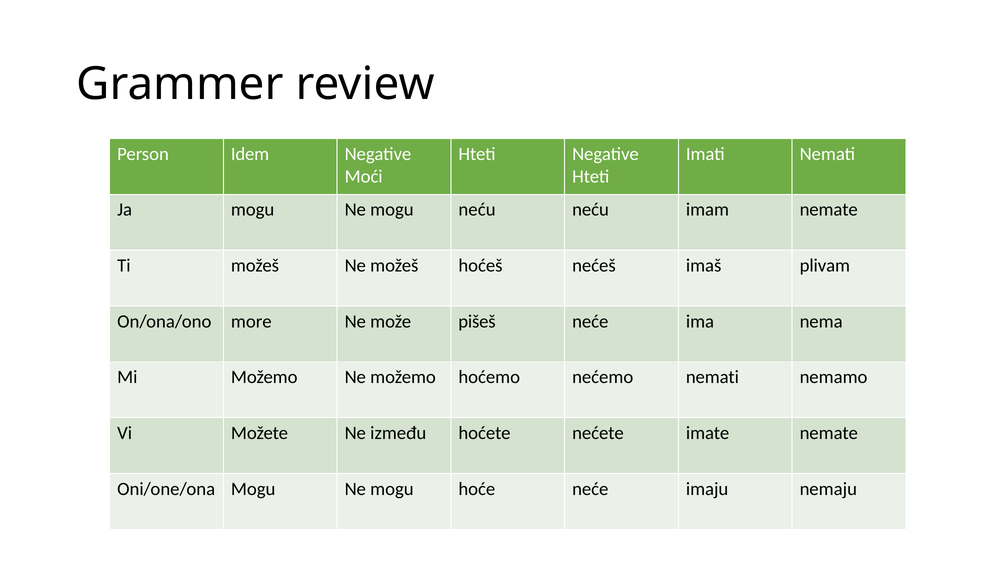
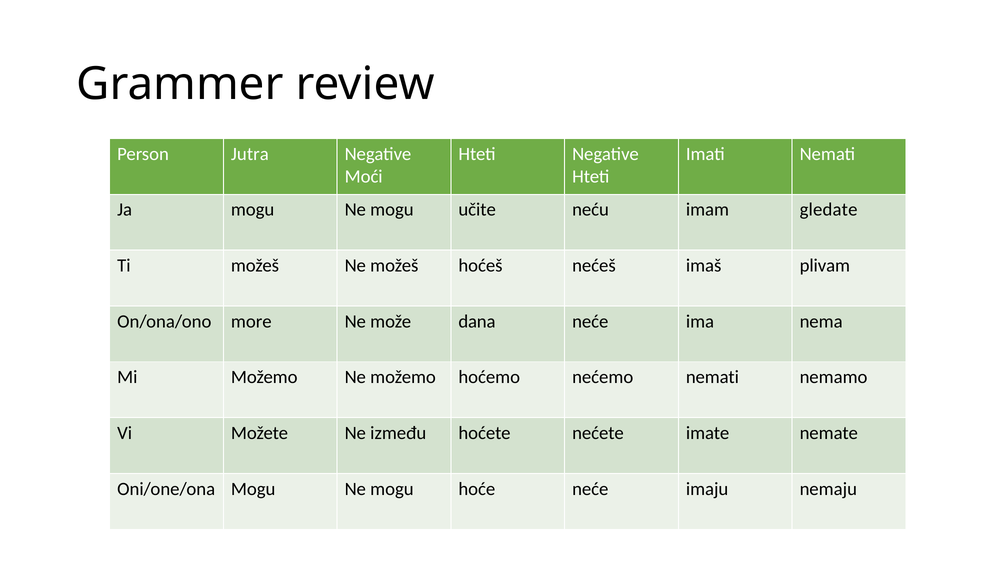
Idem: Idem -> Jutra
mogu neću: neću -> učite
imam nemate: nemate -> gledate
pišeš: pišeš -> dana
